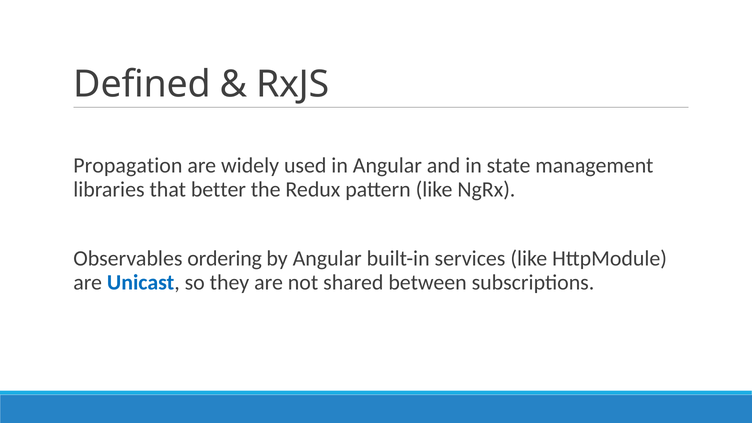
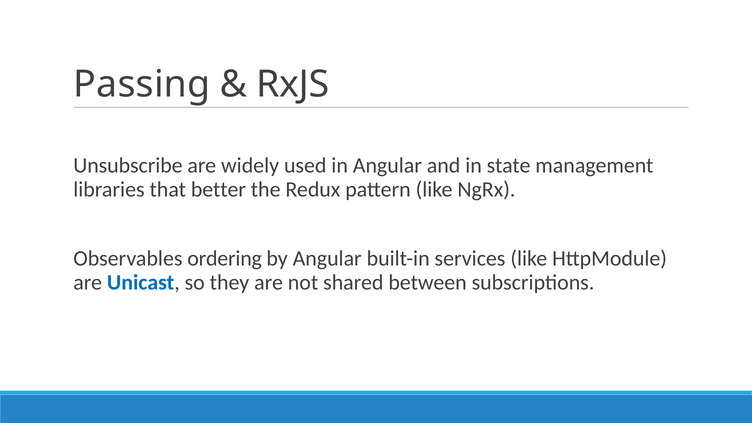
Defined: Defined -> Passing
Propagation: Propagation -> Unsubscribe
